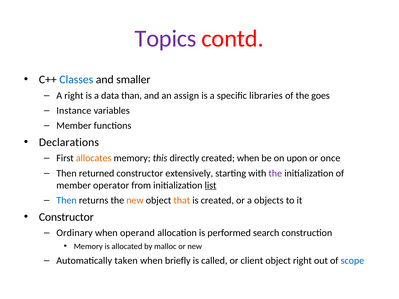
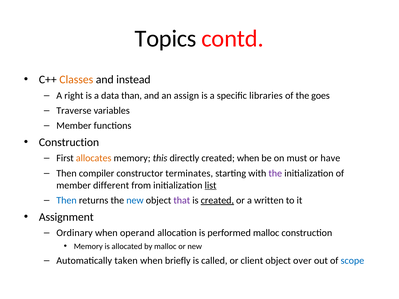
Topics colour: purple -> black
Classes colour: blue -> orange
smaller: smaller -> instead
Instance: Instance -> Traverse
Declarations at (69, 142): Declarations -> Construction
upon: upon -> must
once: once -> have
returned: returned -> compiler
extensively: extensively -> terminates
operator: operator -> different
new at (135, 200) colour: orange -> blue
that colour: orange -> purple
created at (217, 200) underline: none -> present
objects: objects -> written
Constructor at (66, 217): Constructor -> Assignment
performed search: search -> malloc
object right: right -> over
